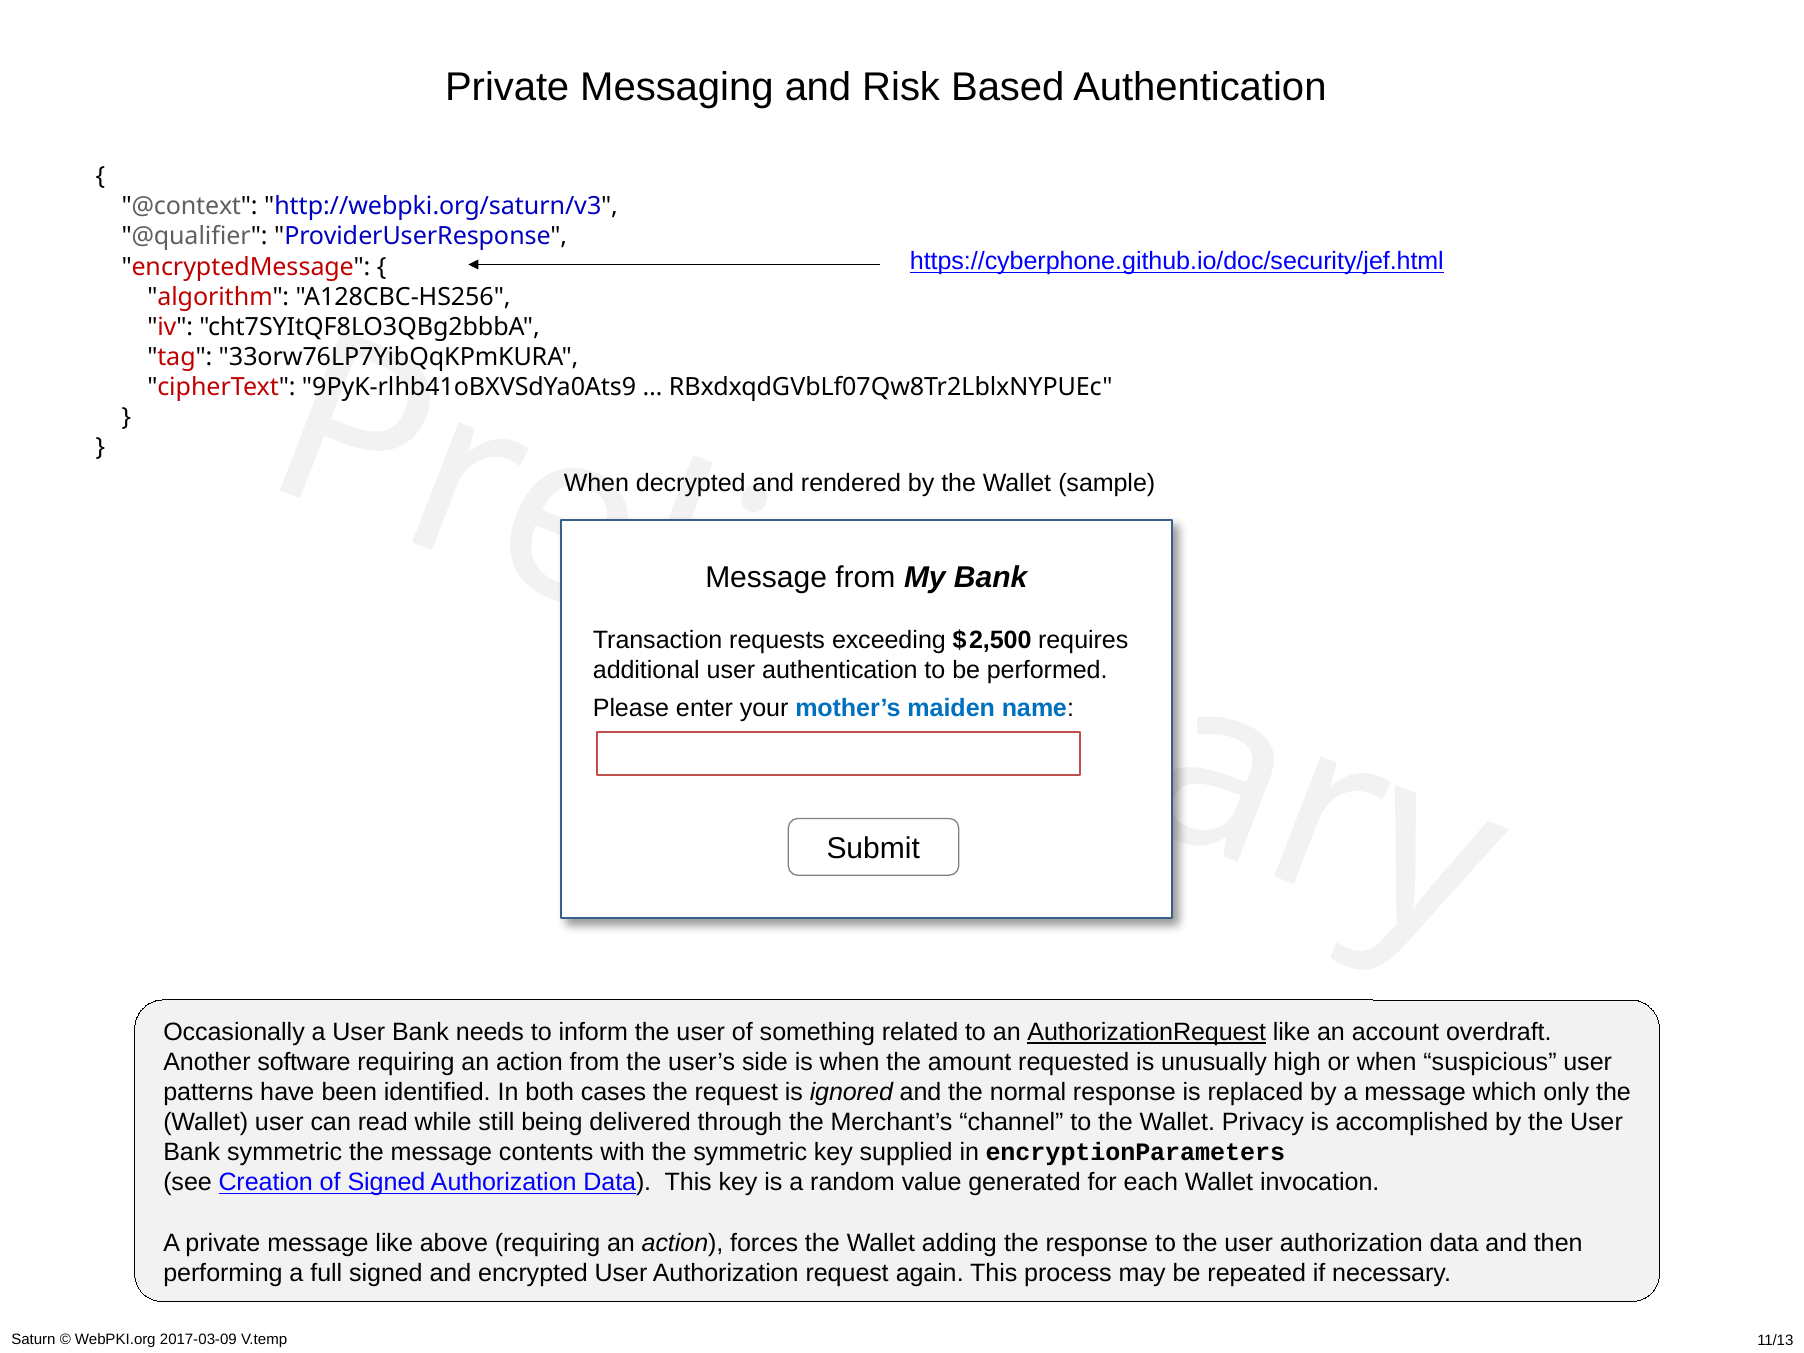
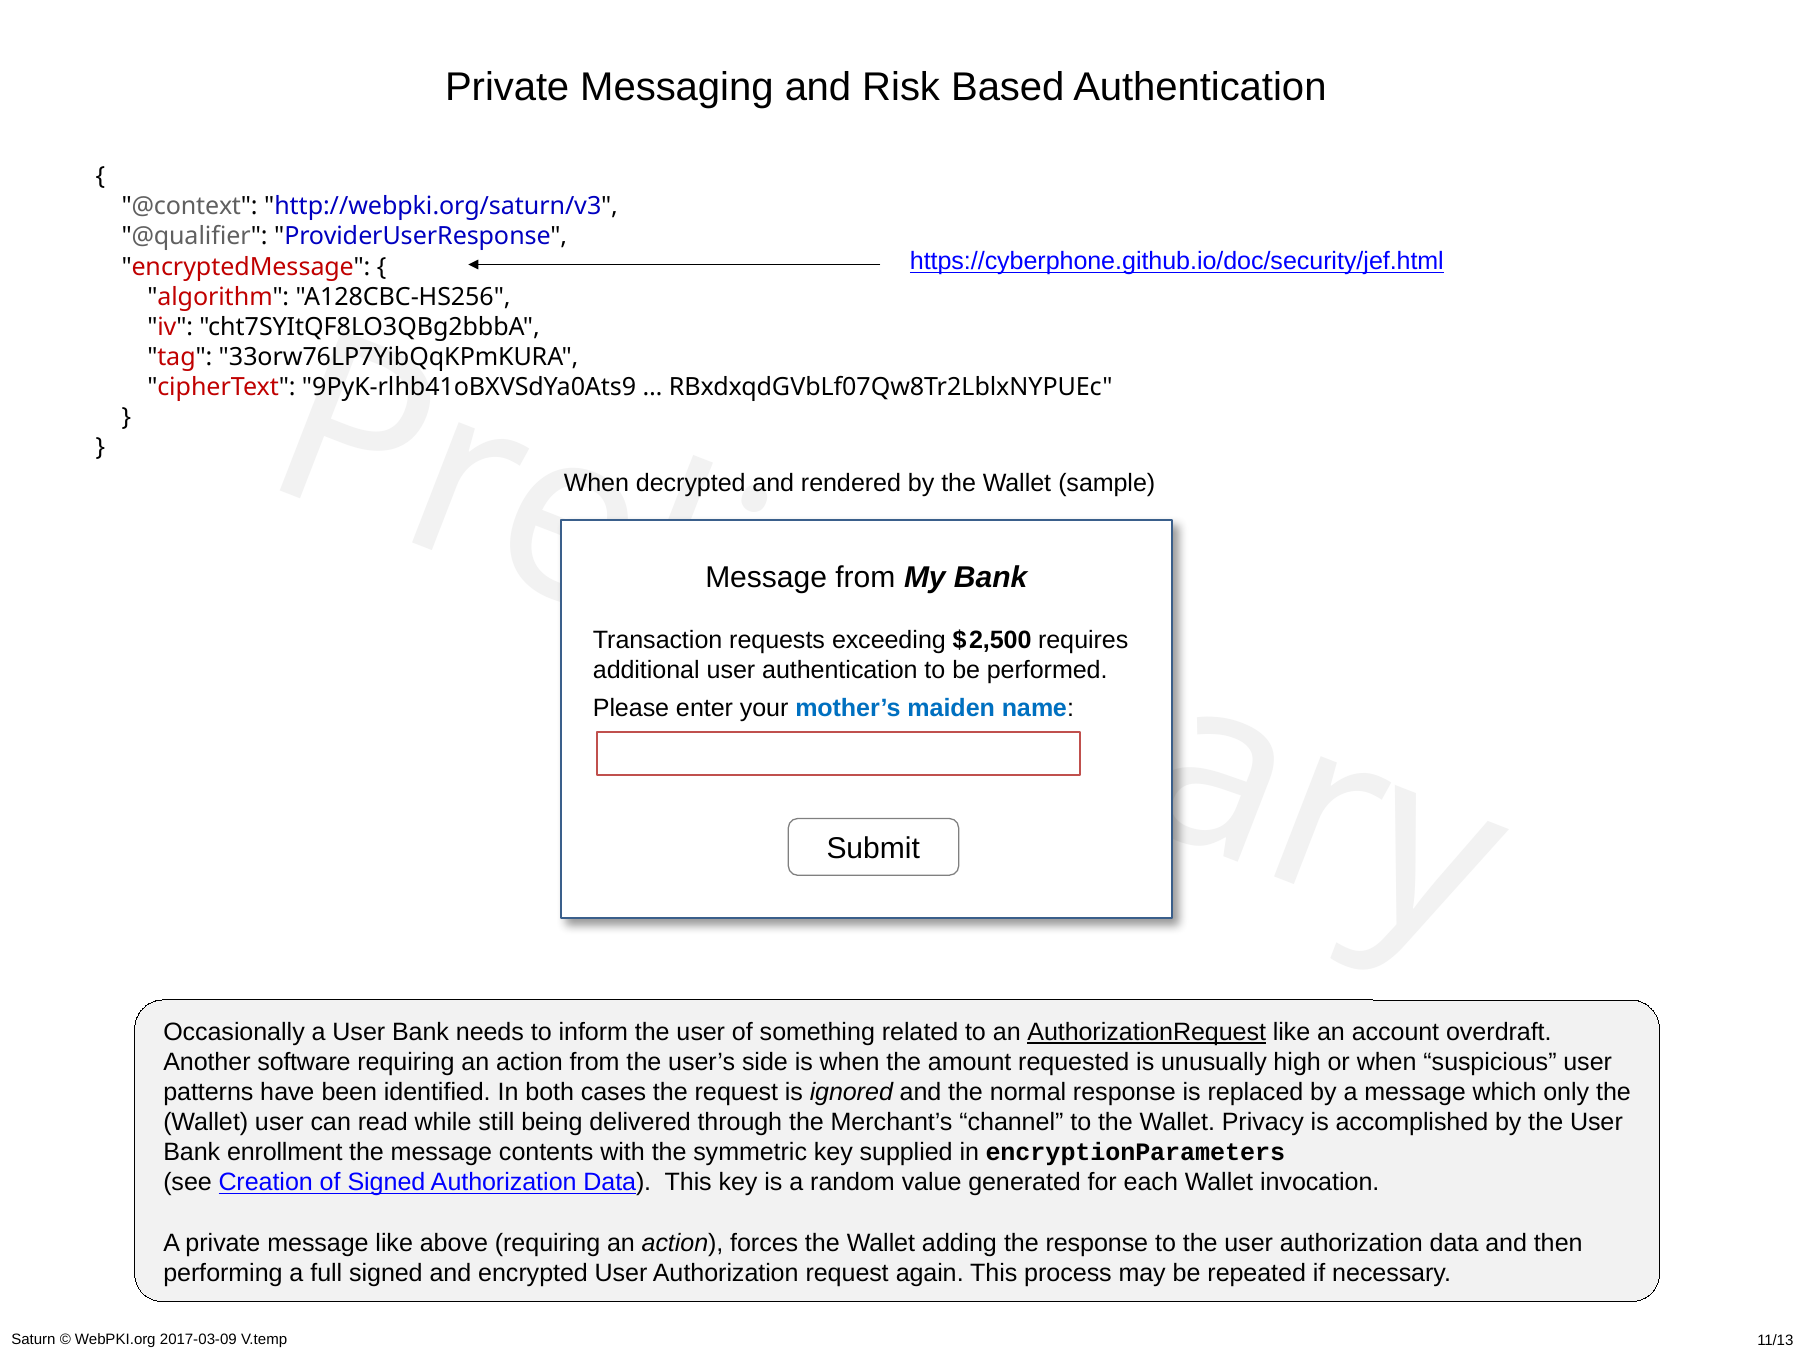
Bank symmetric: symmetric -> enrollment
